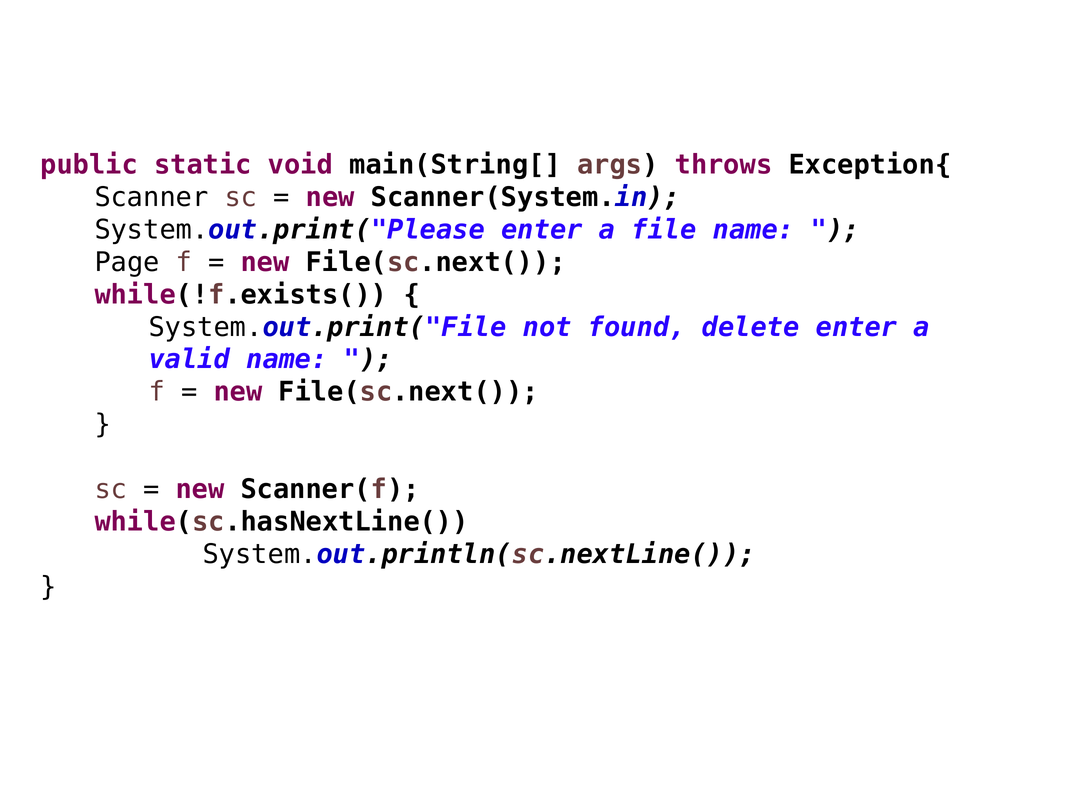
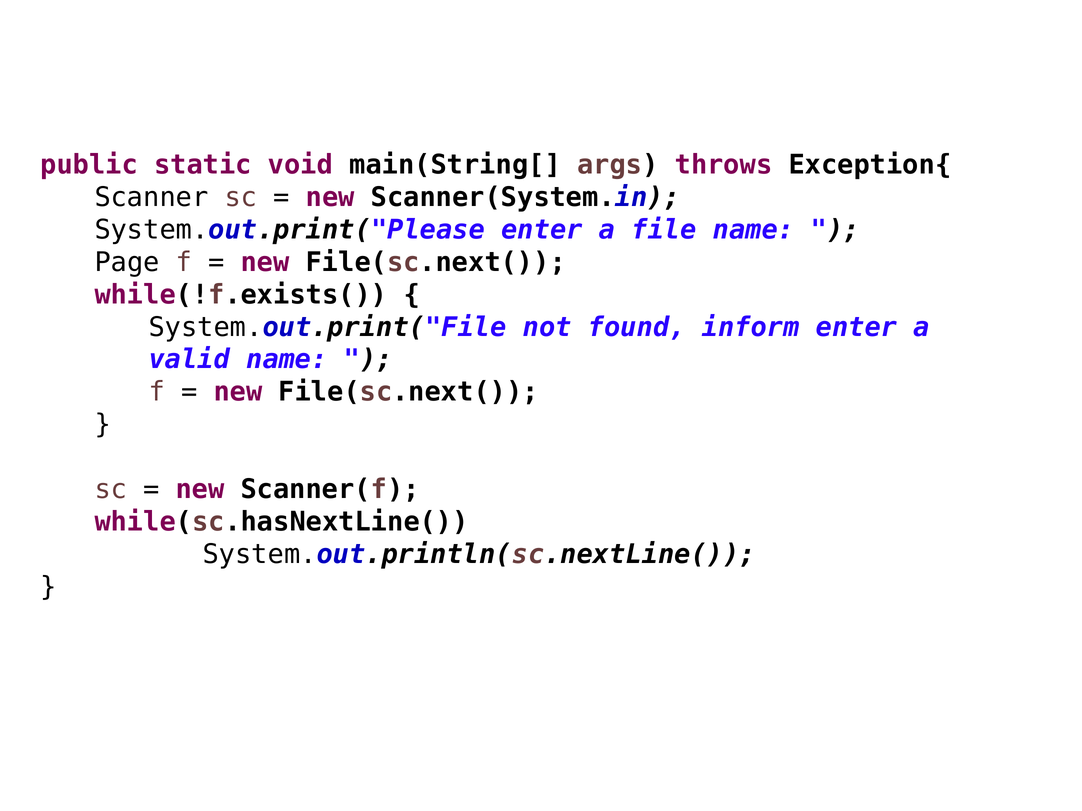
delete: delete -> inform
